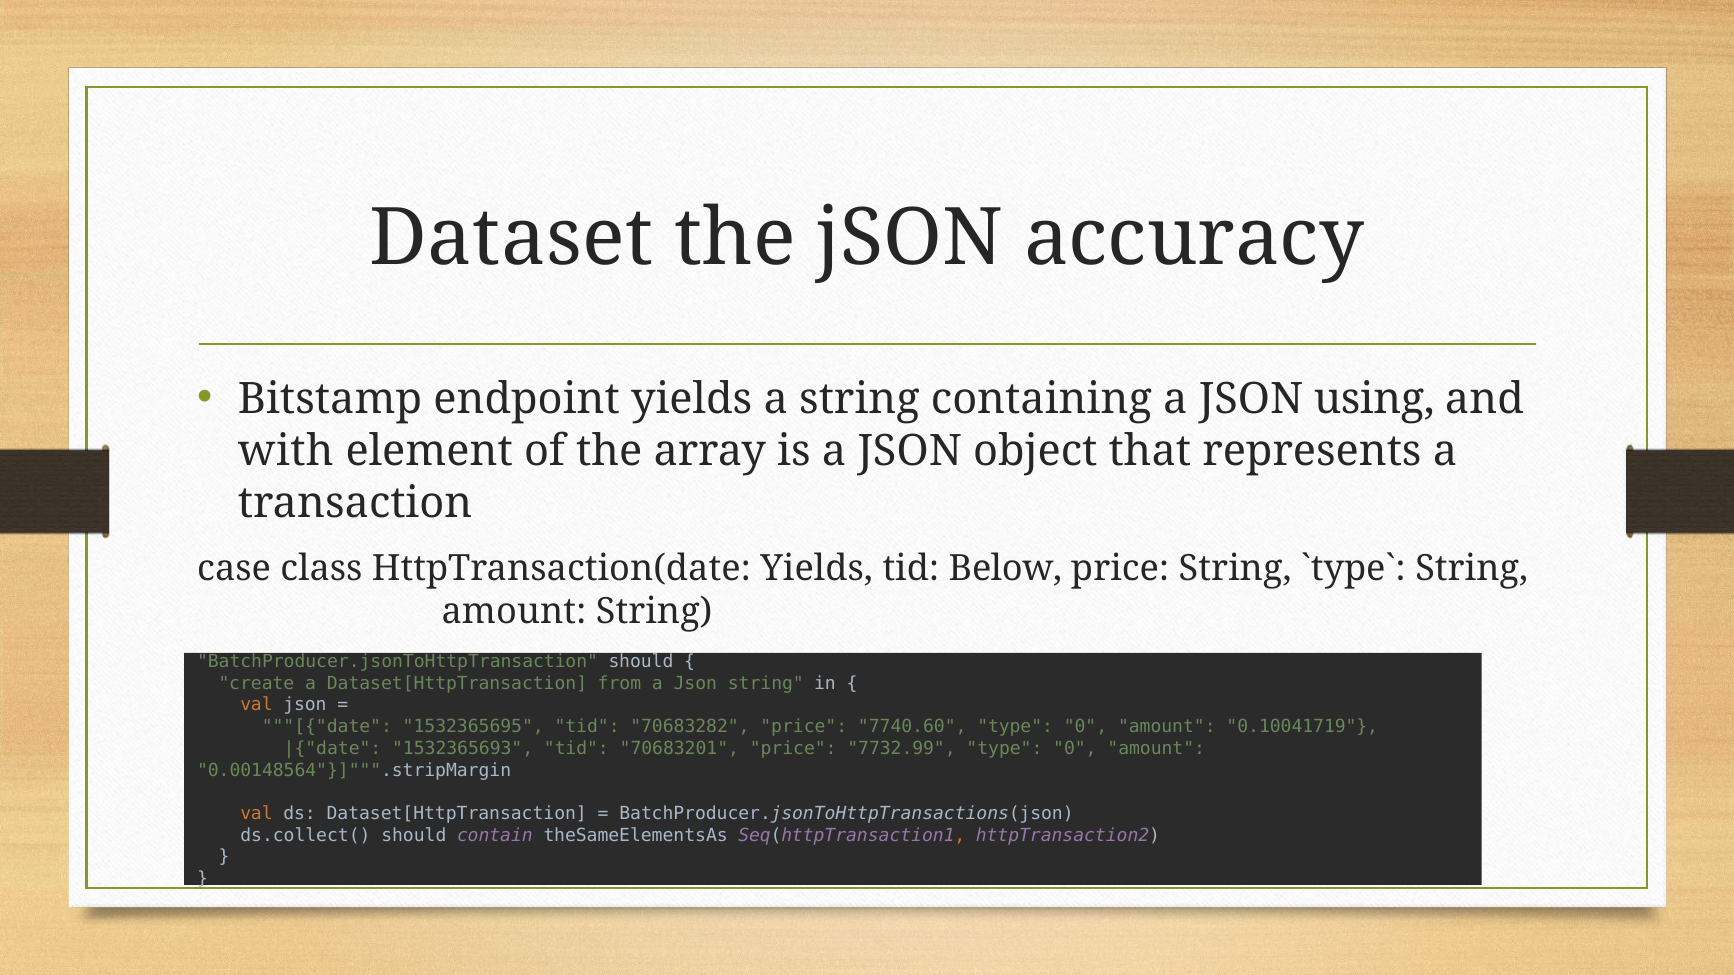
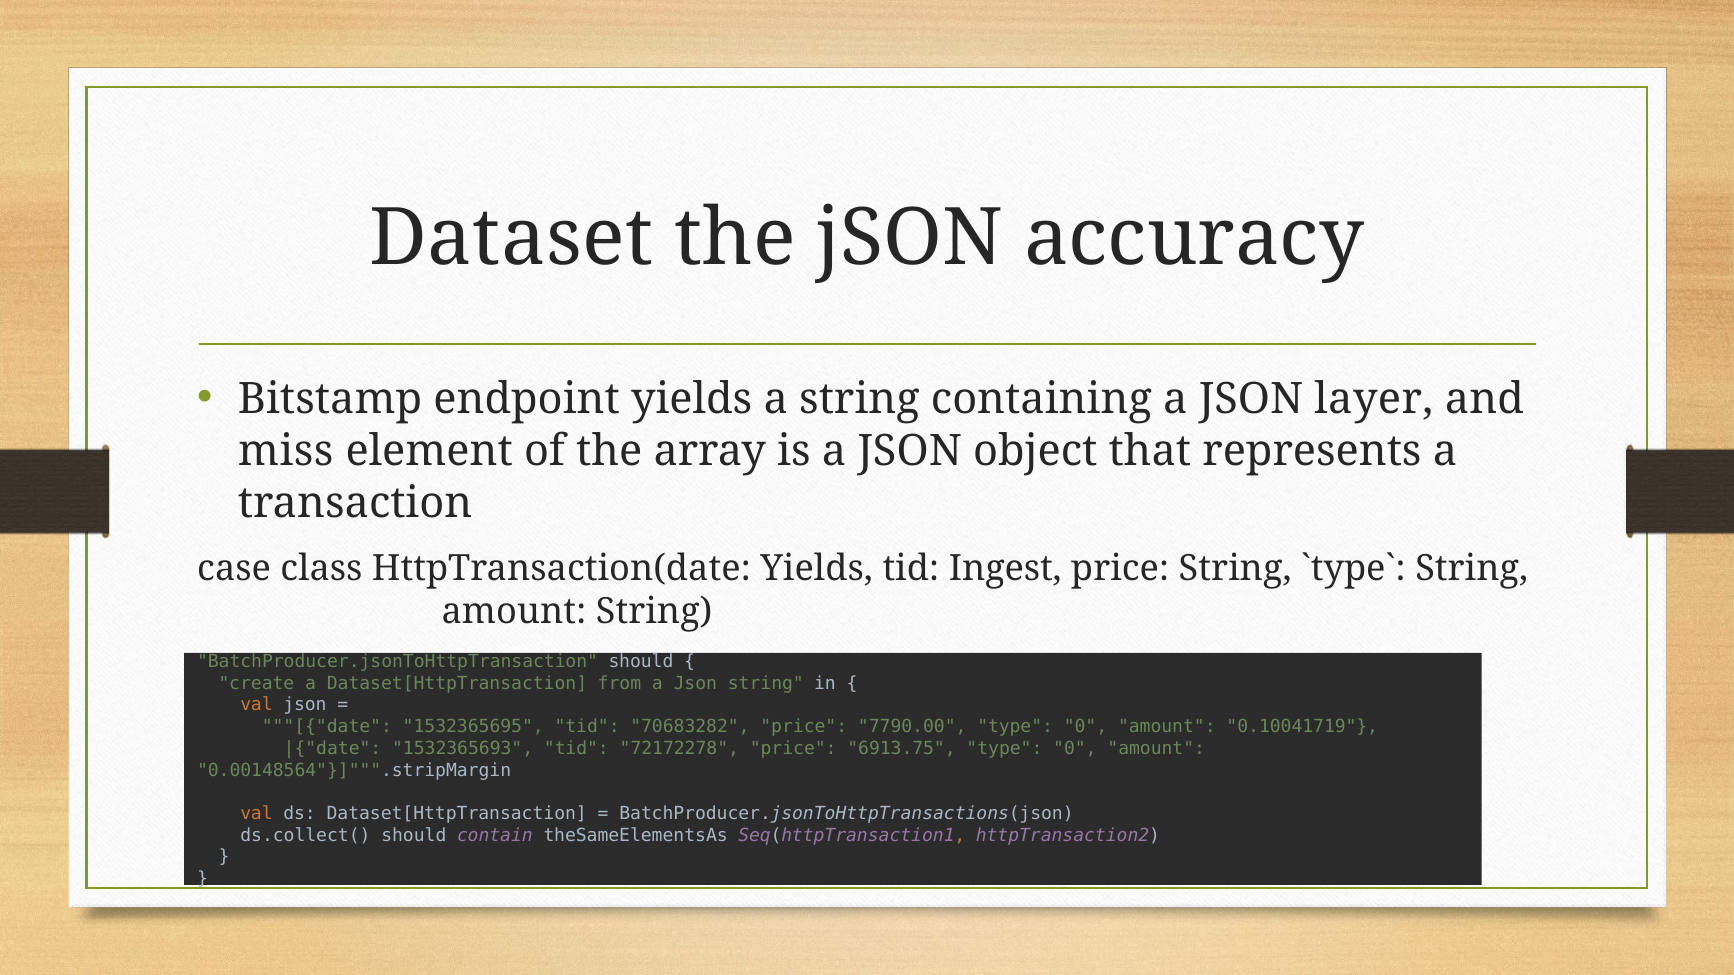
using: using -> layer
with: with -> miss
Below: Below -> Ingest
7740.60: 7740.60 -> 7790.00
70683201: 70683201 -> 72172278
7732.99: 7732.99 -> 6913.75
